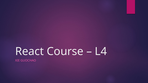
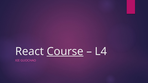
Course underline: none -> present
